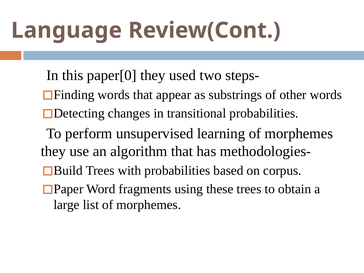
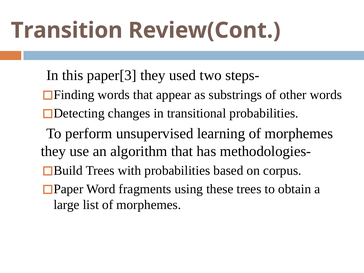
Language: Language -> Transition
paper[0: paper[0 -> paper[3
